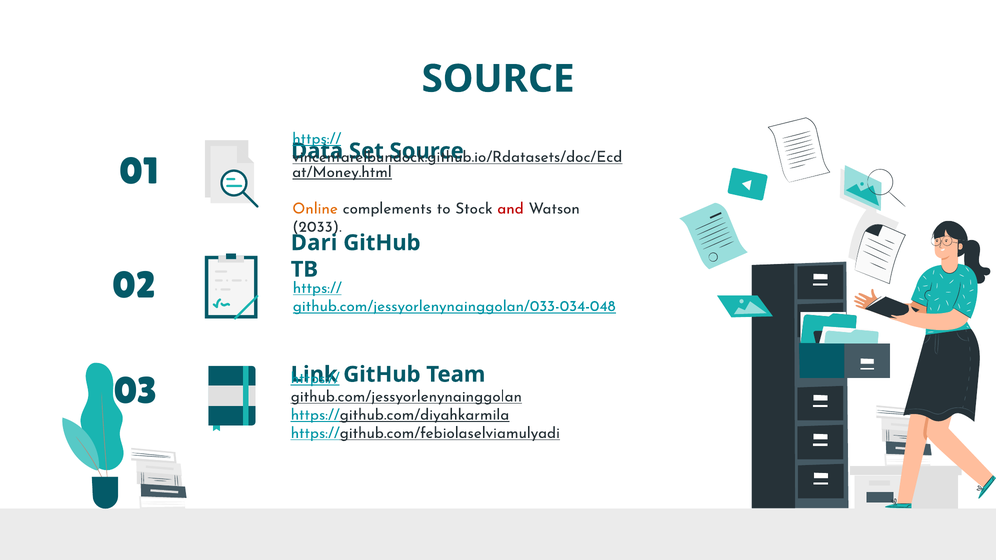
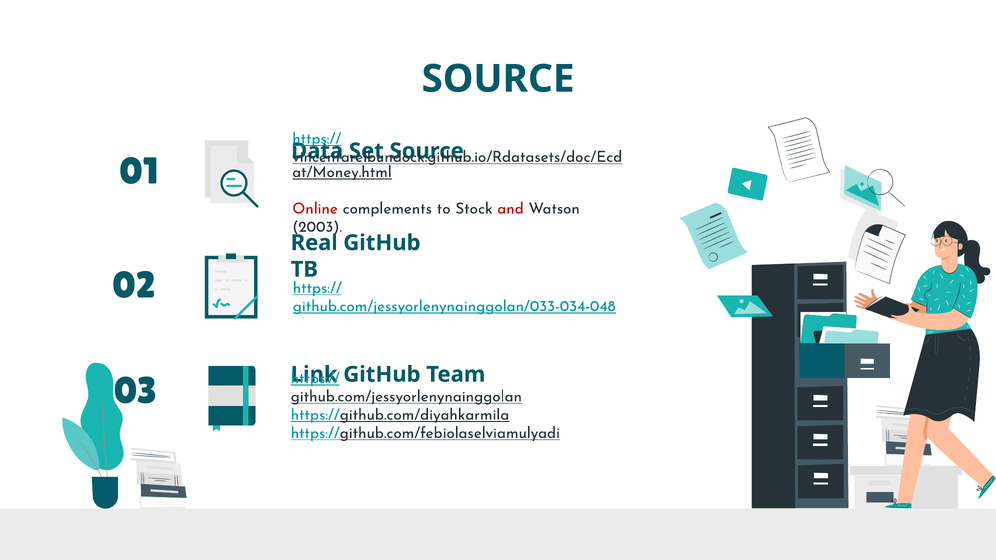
Online colour: orange -> red
2033: 2033 -> 2003
Dari: Dari -> Real
